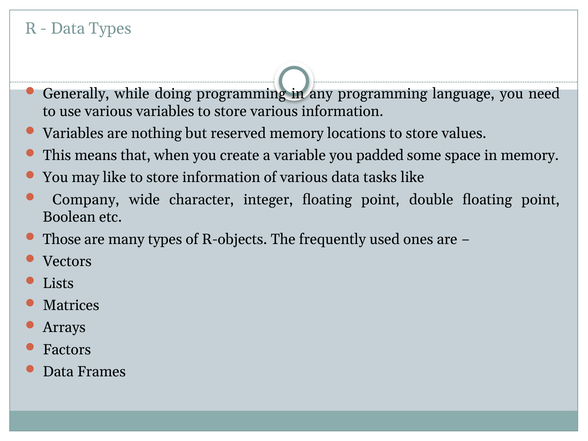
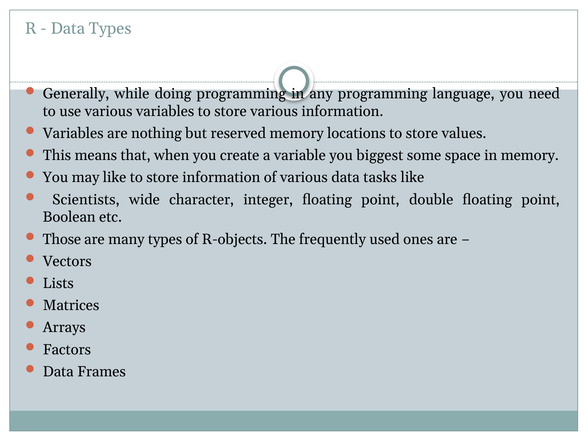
padded: padded -> biggest
Company: Company -> Scientists
